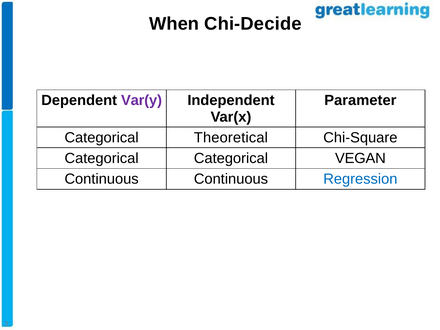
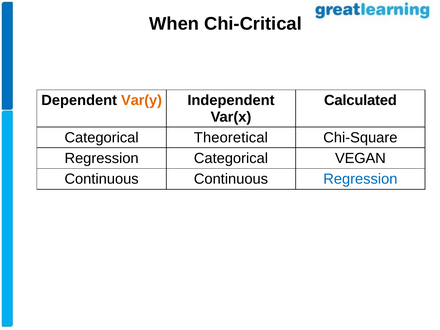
Chi-Decide: Chi-Decide -> Chi-Critical
Var(y colour: purple -> orange
Parameter: Parameter -> Calculated
Categorical at (102, 158): Categorical -> Regression
